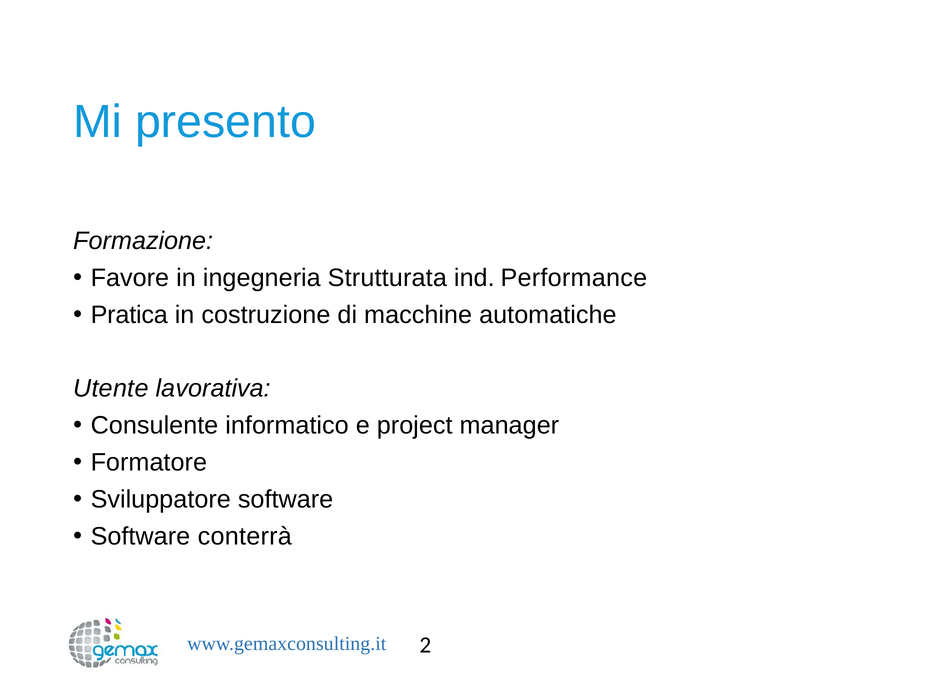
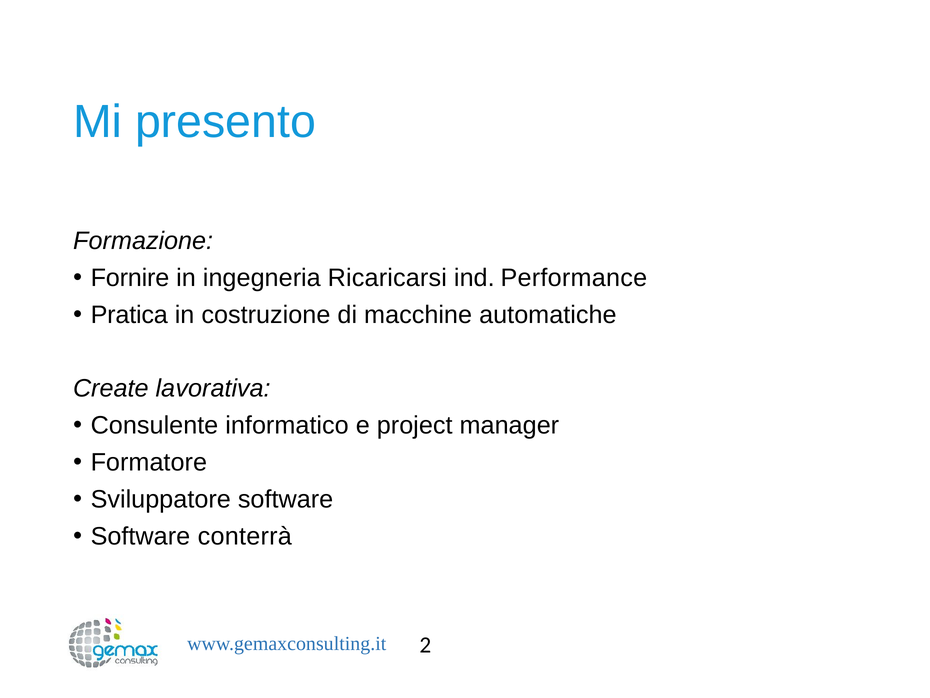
Favore: Favore -> Fornire
Strutturata: Strutturata -> Ricaricarsi
Utente: Utente -> Create
